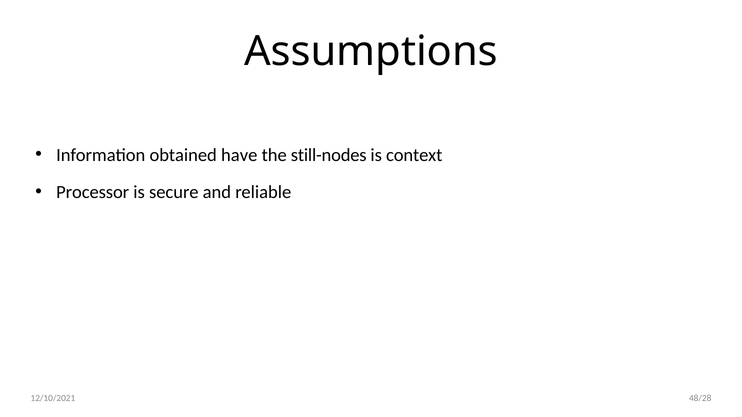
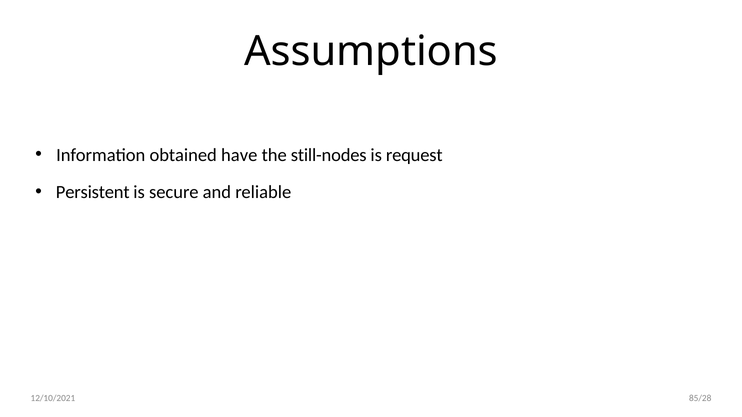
context: context -> request
Processor: Processor -> Persistent
48/28: 48/28 -> 85/28
